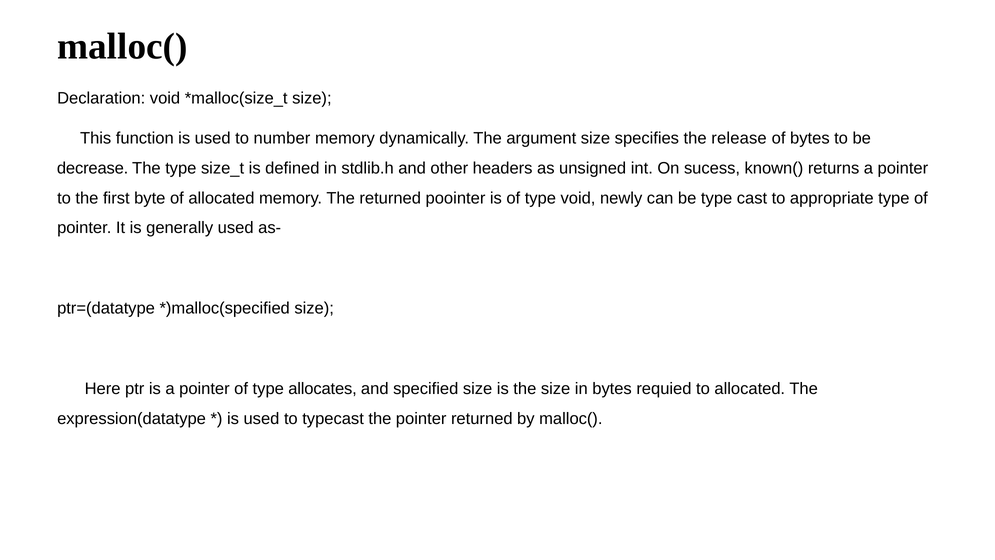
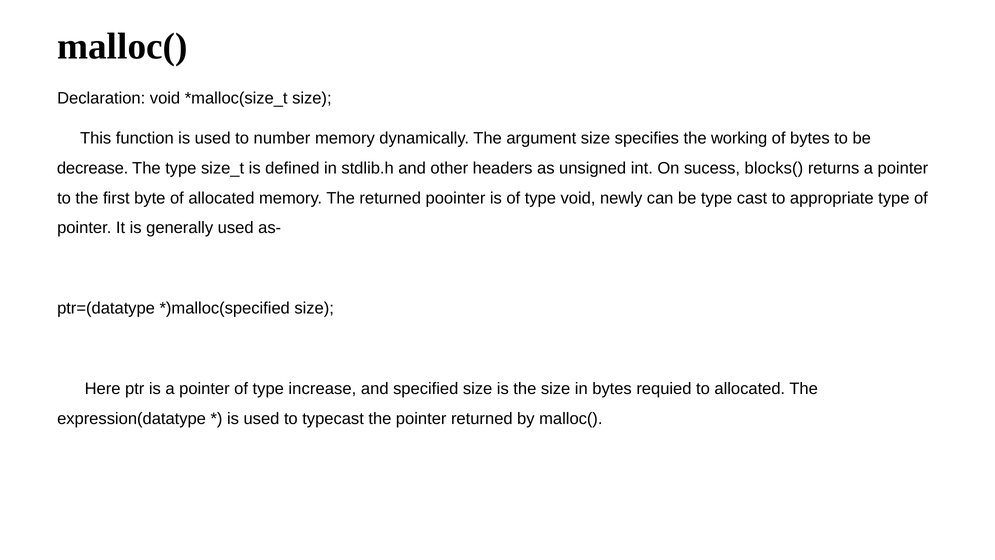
release: release -> working
known(: known( -> blocks(
allocates: allocates -> increase
